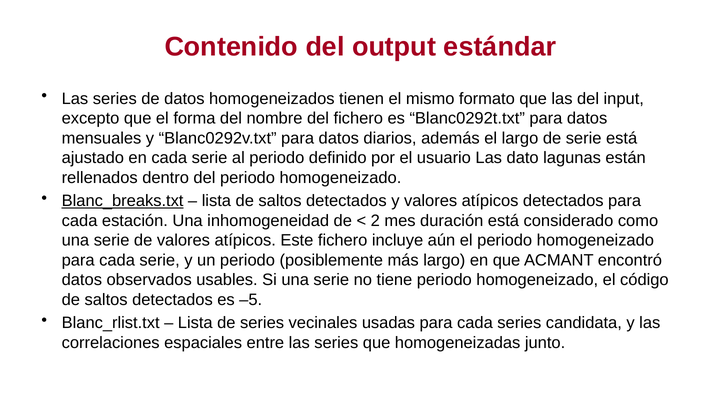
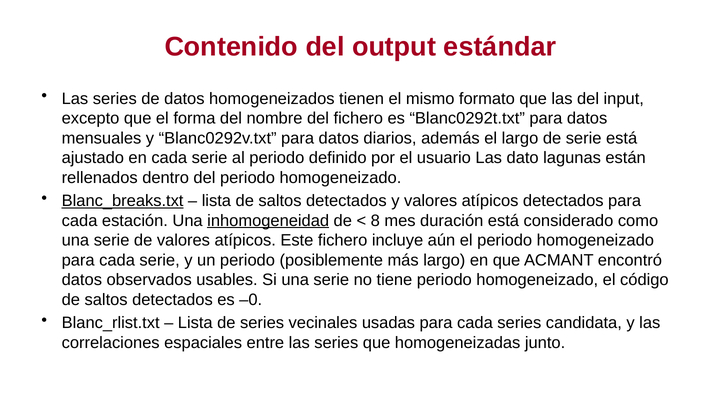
inhomogeneidad underline: none -> present
2: 2 -> 8
–5: –5 -> –0
